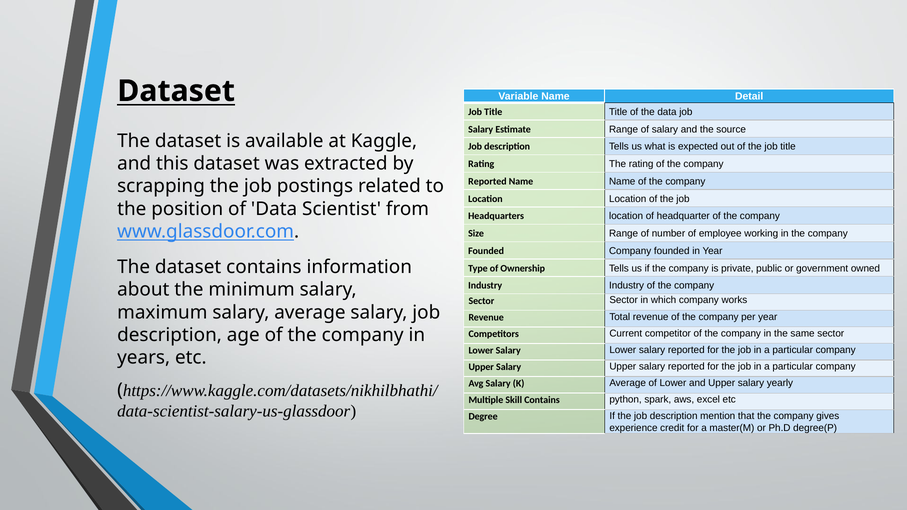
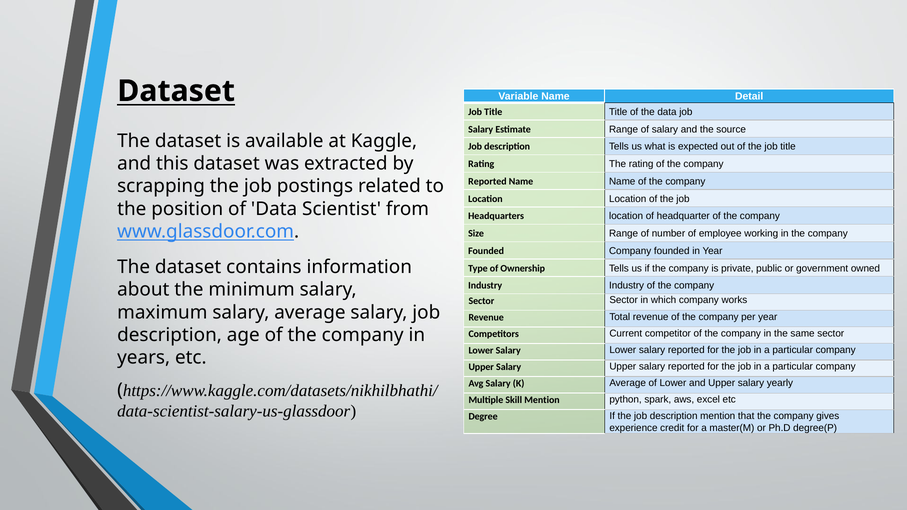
Skill Contains: Contains -> Mention
